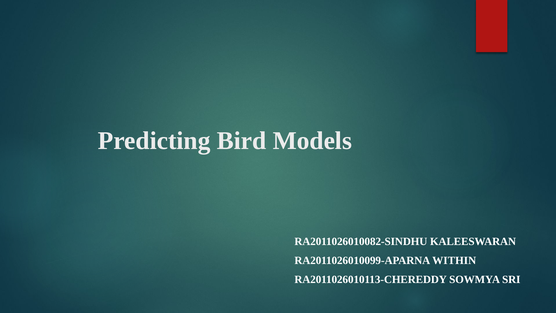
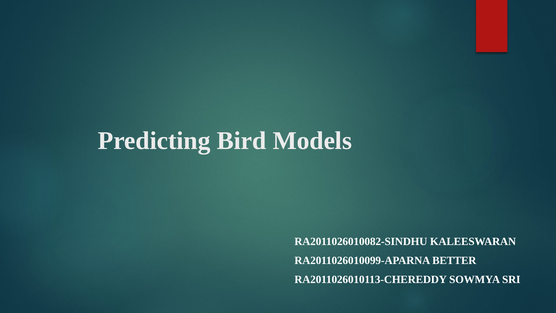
WITHIN: WITHIN -> BETTER
